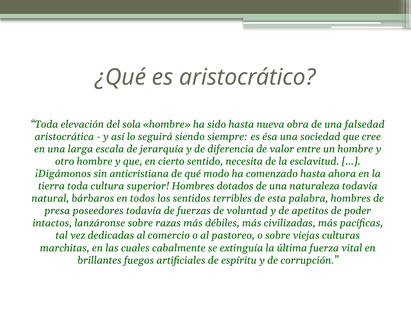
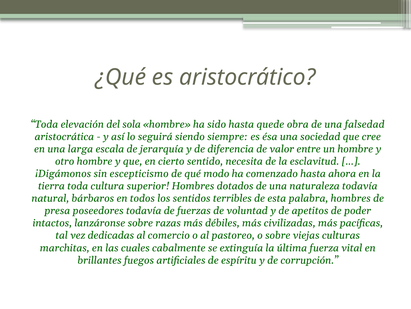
nueva: nueva -> quede
anticristiana: anticristiana -> escepticismo
